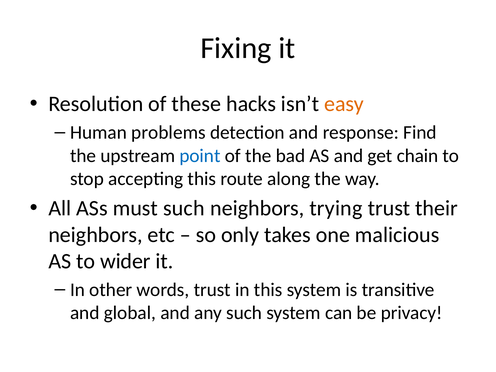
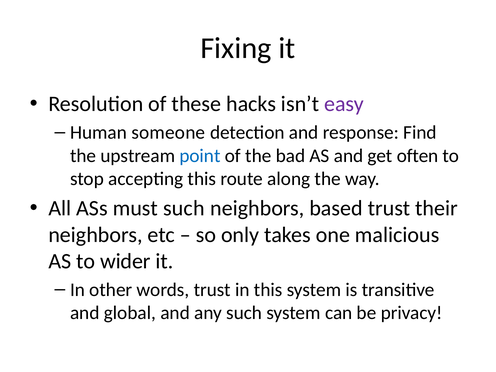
easy colour: orange -> purple
problems: problems -> someone
chain: chain -> often
trying: trying -> based
